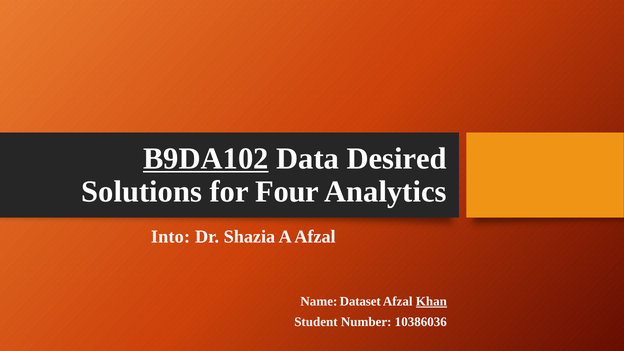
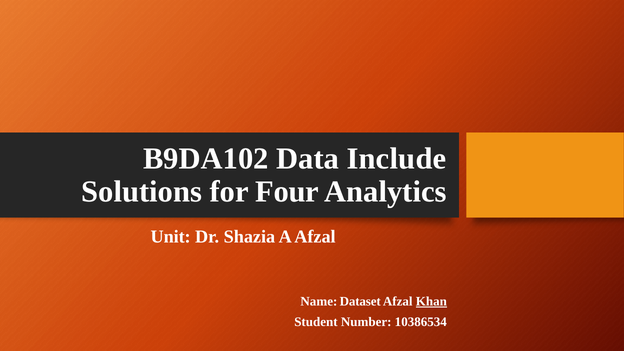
B9DA102 underline: present -> none
Desired: Desired -> Include
Into: Into -> Unit
10386036: 10386036 -> 10386534
